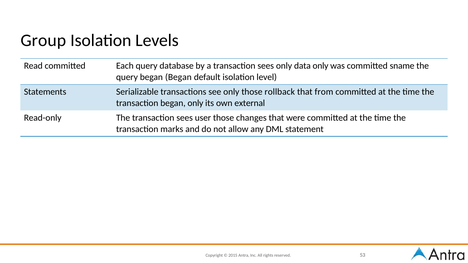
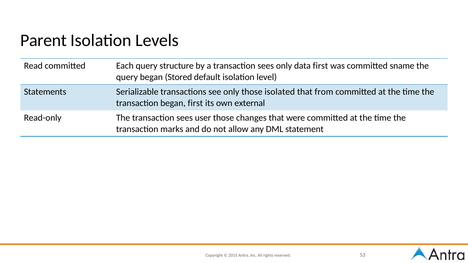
Group: Group -> Parent
database: database -> structure
data only: only -> first
began Began: Began -> Stored
rollback: rollback -> isolated
began only: only -> first
